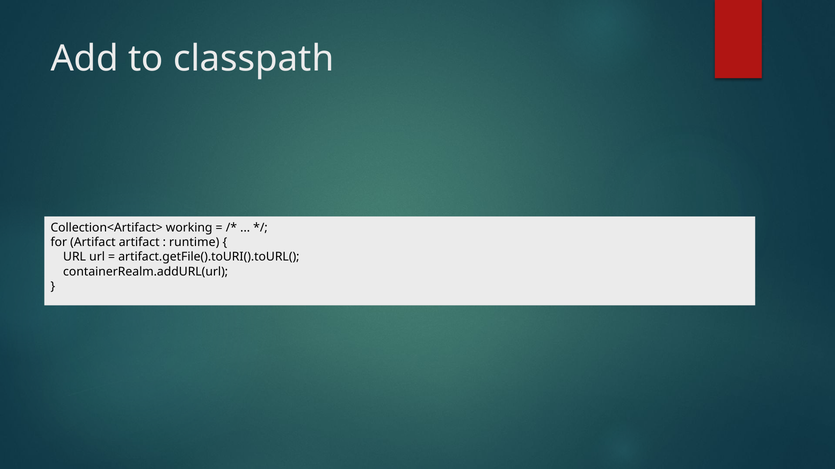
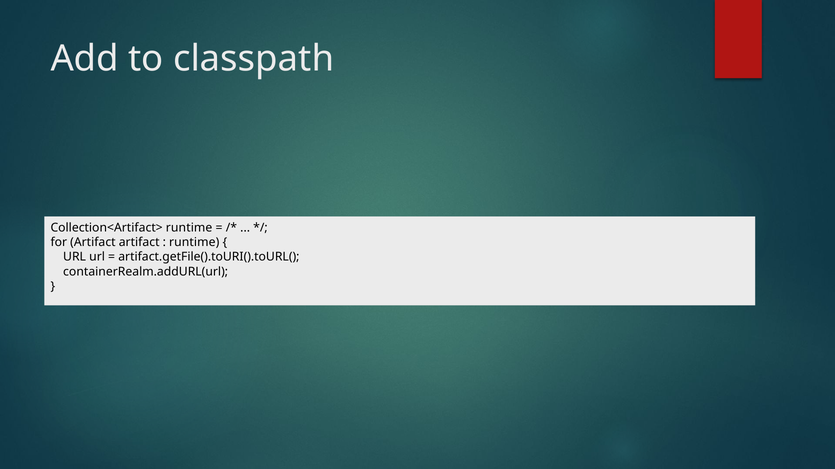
Collection<Artifact> working: working -> runtime
